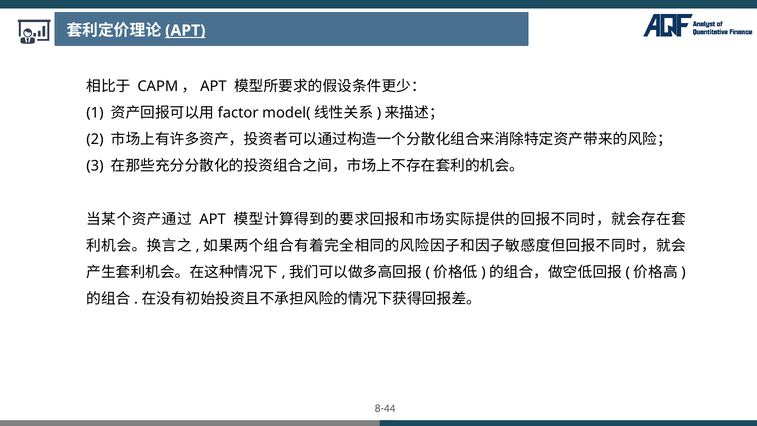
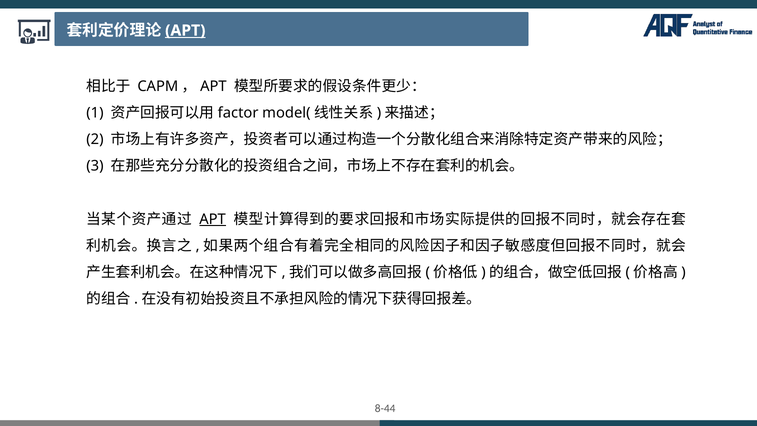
APT at (213, 219) underline: none -> present
